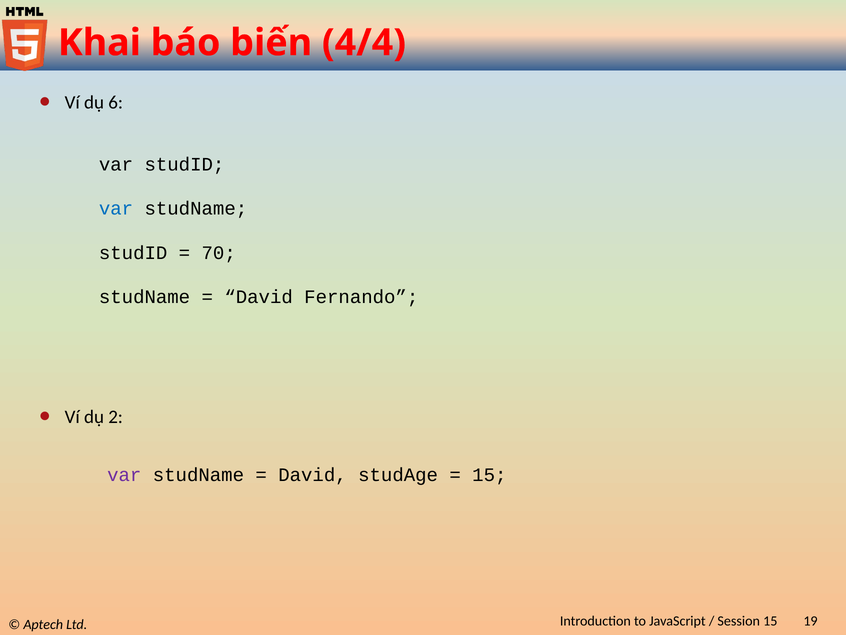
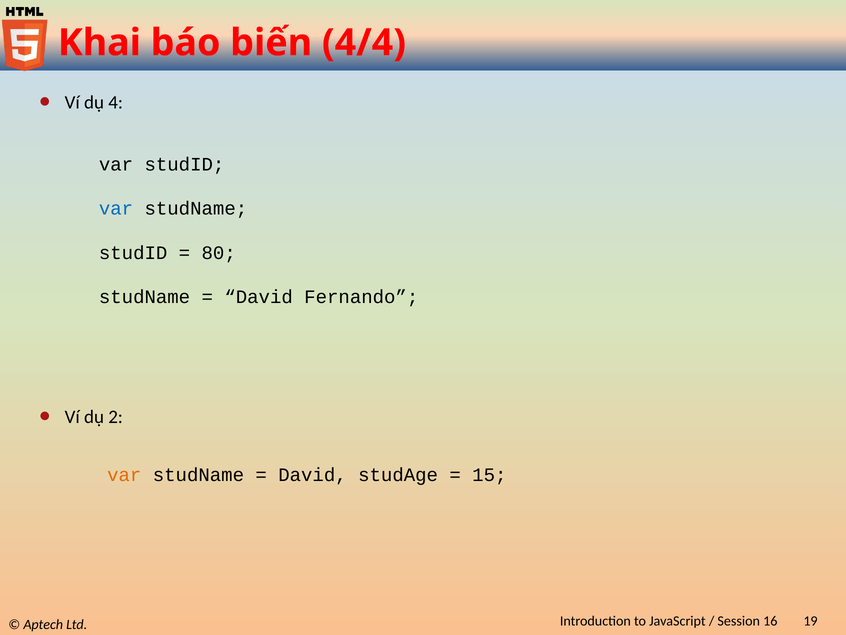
6: 6 -> 4
70: 70 -> 80
var at (124, 474) colour: purple -> orange
Session 15: 15 -> 16
